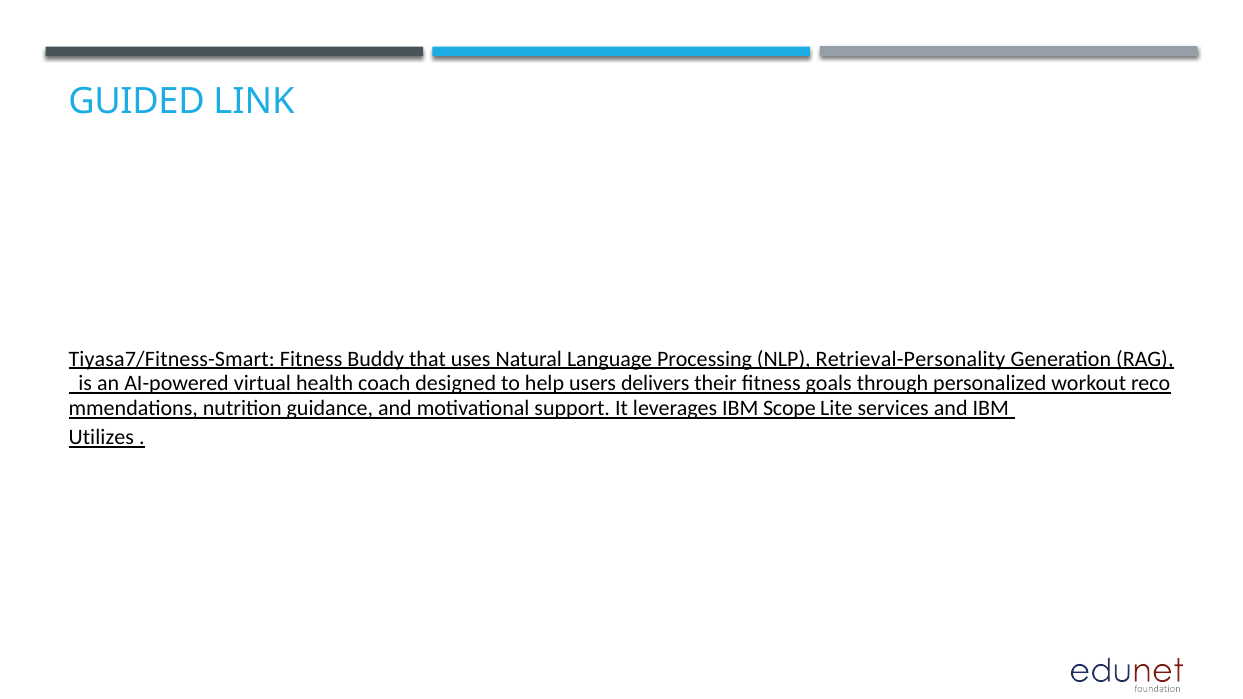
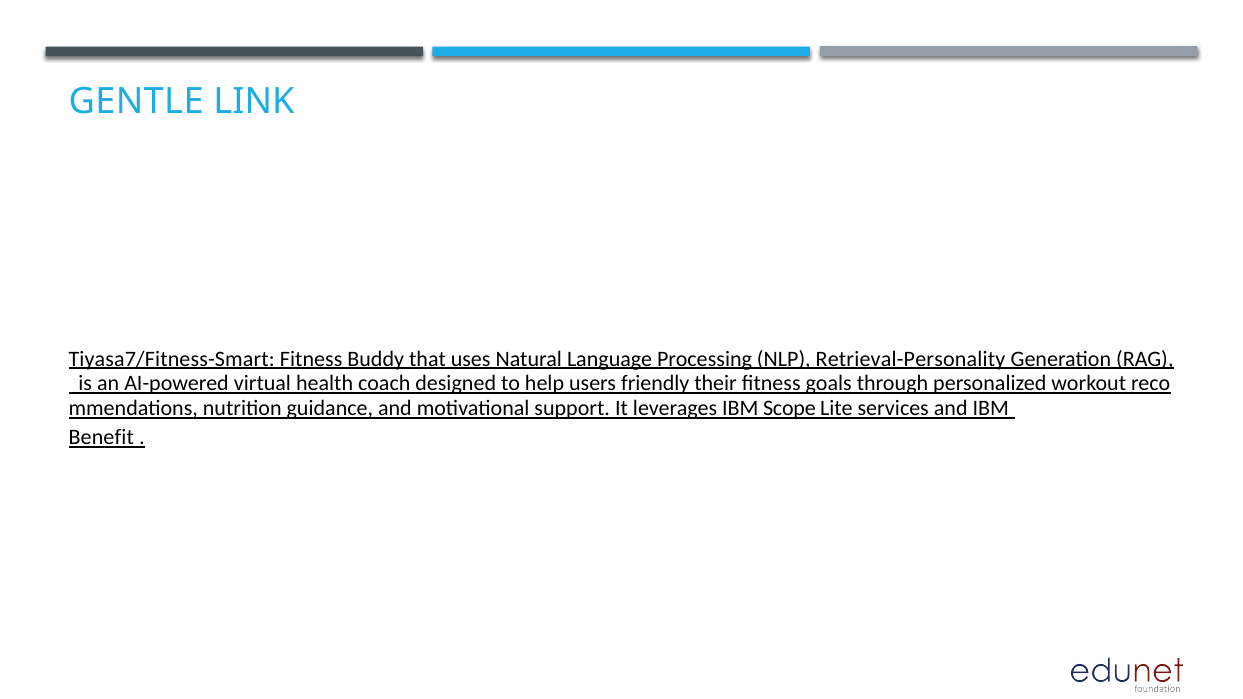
GUIDED: GUIDED -> GENTLE
delivers: delivers -> friendly
Utilizes: Utilizes -> Benefit
